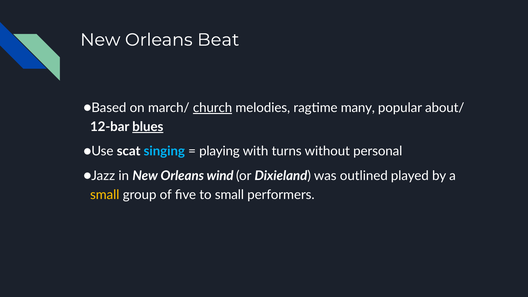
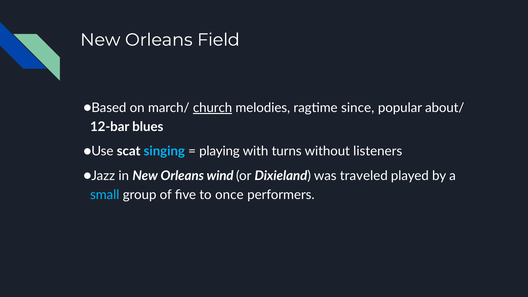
Beat: Beat -> Field
many: many -> since
blues underline: present -> none
personal: personal -> listeners
outlined: outlined -> traveled
small at (105, 195) colour: yellow -> light blue
to small: small -> once
